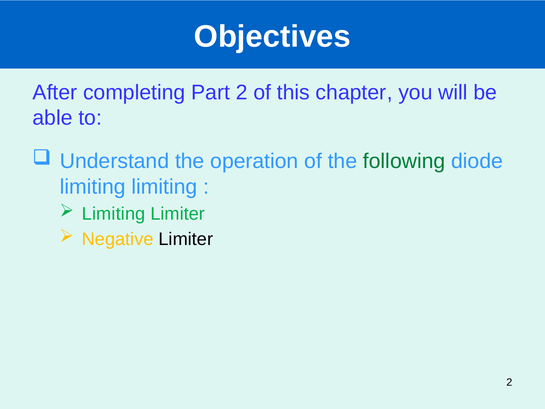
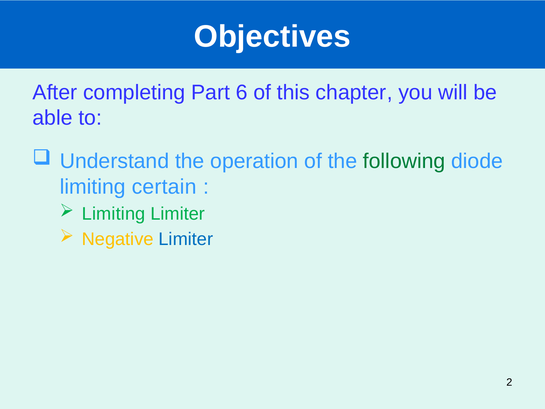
Part 2: 2 -> 6
limiting limiting: limiting -> certain
Limiter at (186, 239) colour: black -> blue
